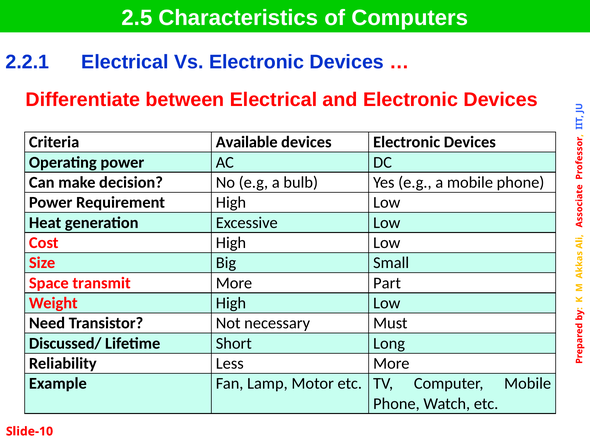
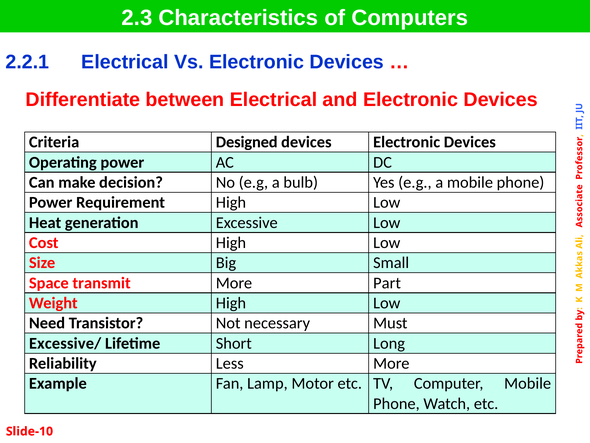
2.5: 2.5 -> 2.3
Available: Available -> Designed
Discussed/: Discussed/ -> Excessive/
